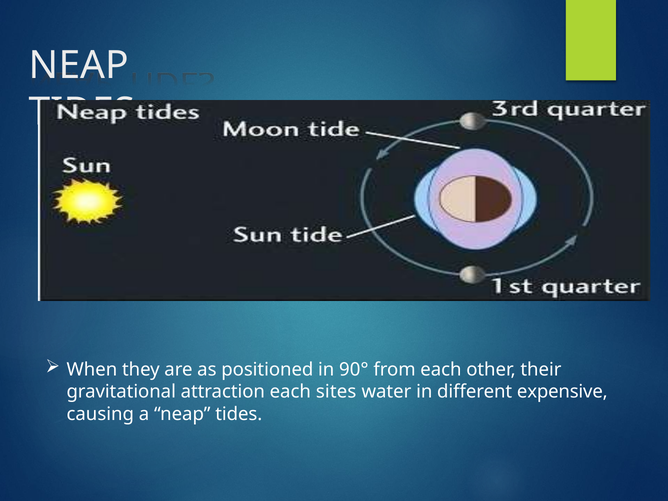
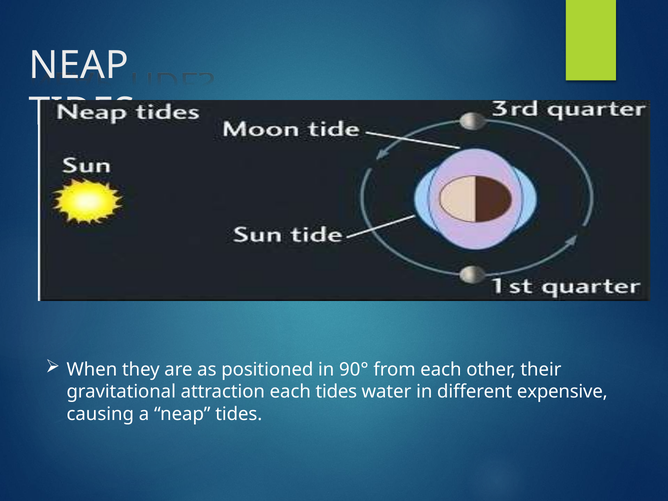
each sites: sites -> tides
